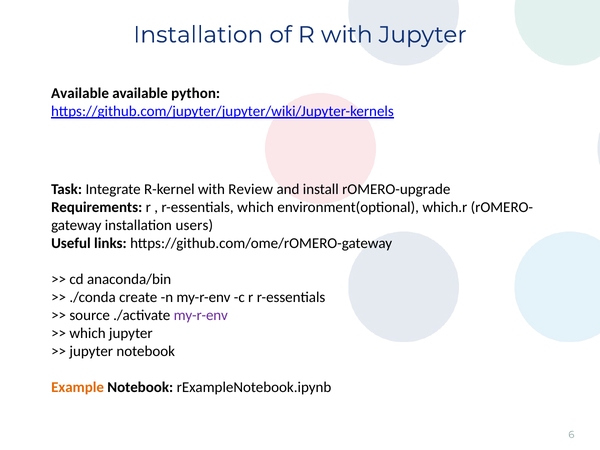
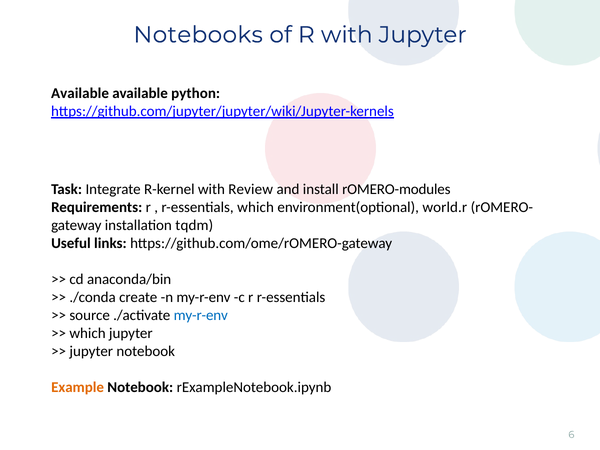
Installation at (198, 35): Installation -> Notebooks
rOMERO-upgrade: rOMERO-upgrade -> rOMERO-modules
which.r: which.r -> world.r
users: users -> tqdm
my-r-env at (201, 316) colour: purple -> blue
